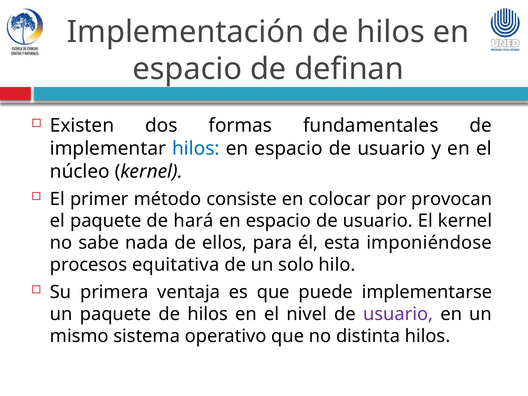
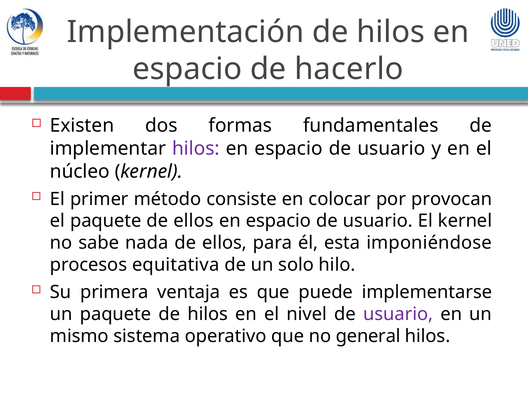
definan: definan -> hacerlo
hilos at (196, 149) colour: blue -> purple
paquete de hará: hará -> ellos
distinta: distinta -> general
